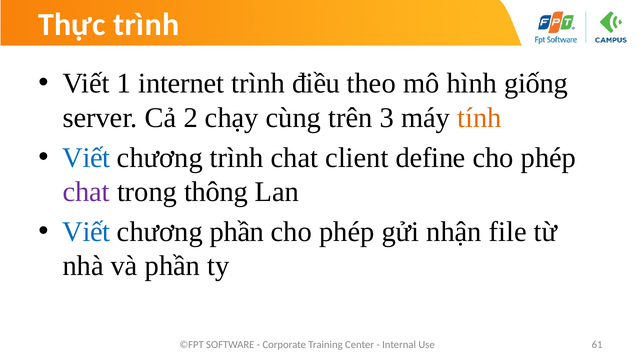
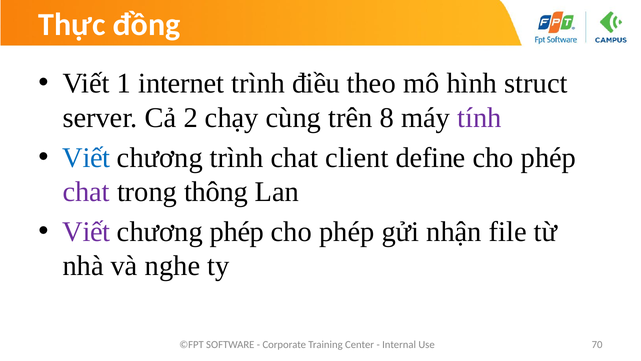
Thực trình: trình -> đồng
giống: giống -> struct
3: 3 -> 8
tính colour: orange -> purple
Viết at (86, 232) colour: blue -> purple
chương phần: phần -> phép
và phần: phần -> nghe
61: 61 -> 70
